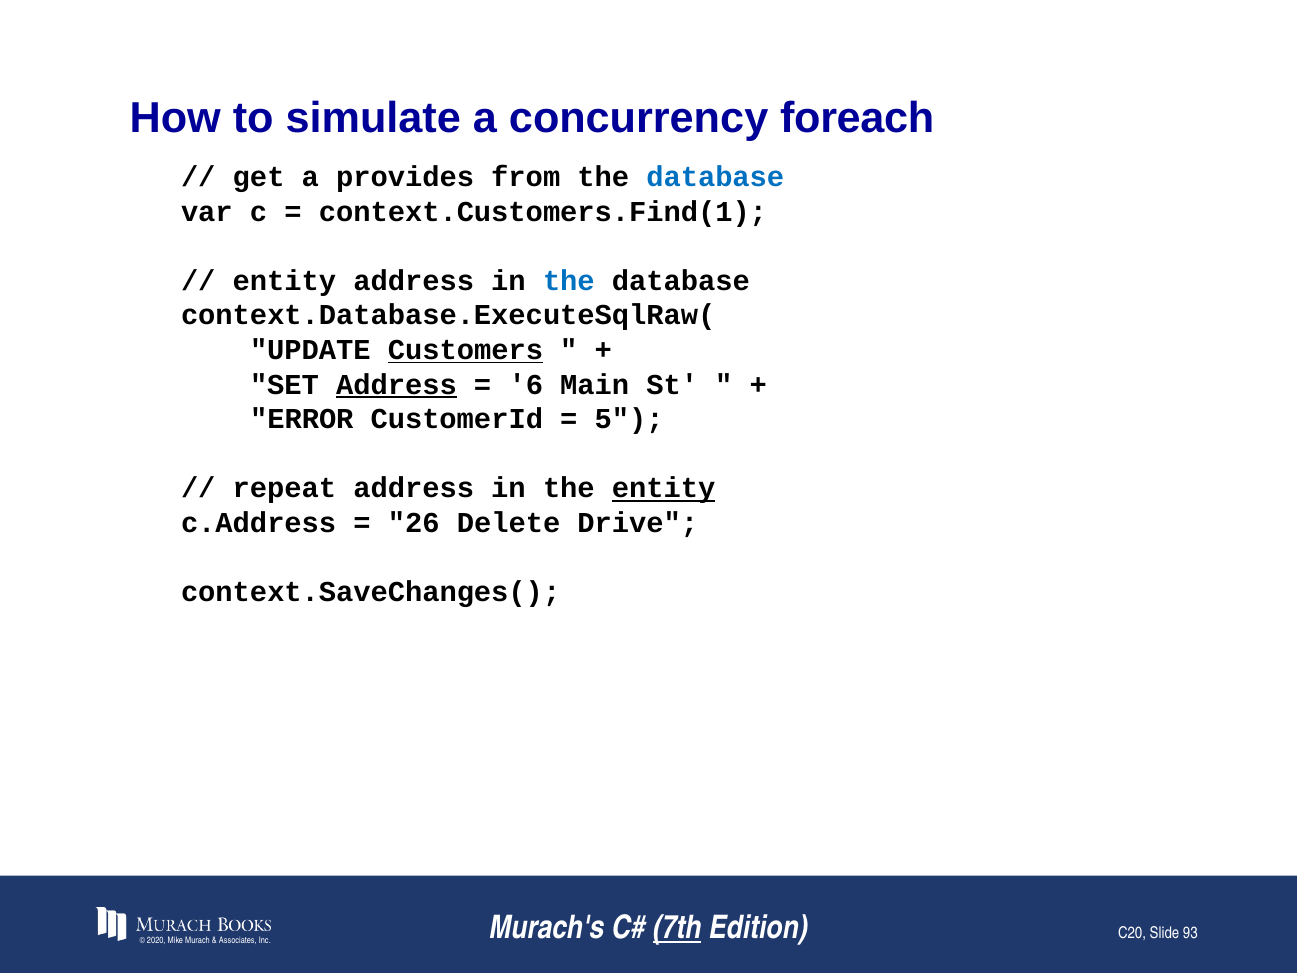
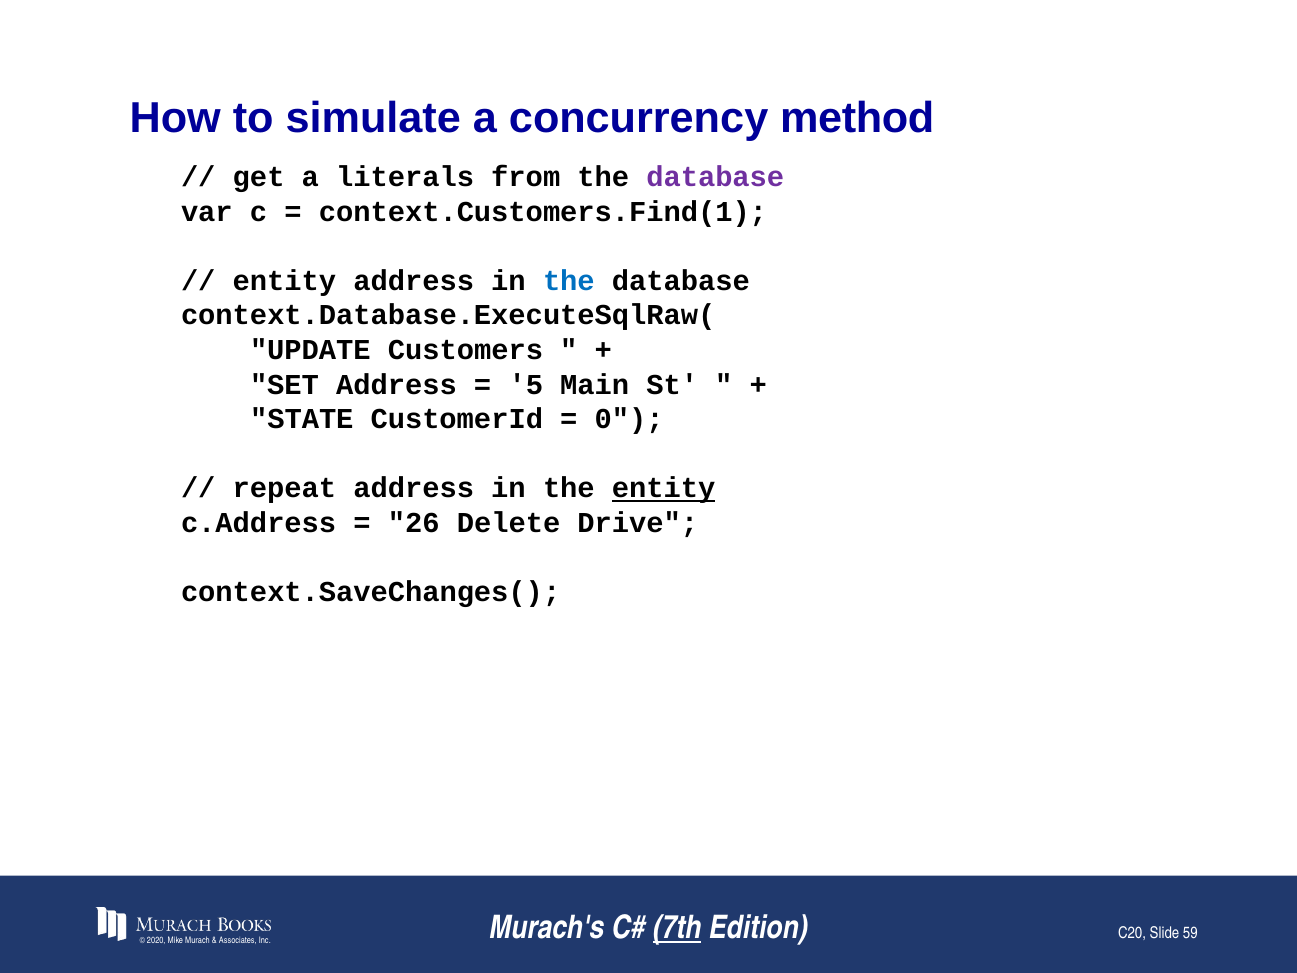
foreach: foreach -> method
provides: provides -> literals
database at (715, 177) colour: blue -> purple
Customers underline: present -> none
Address at (396, 384) underline: present -> none
6: 6 -> 5
ERROR: ERROR -> STATE
5: 5 -> 0
93: 93 -> 59
